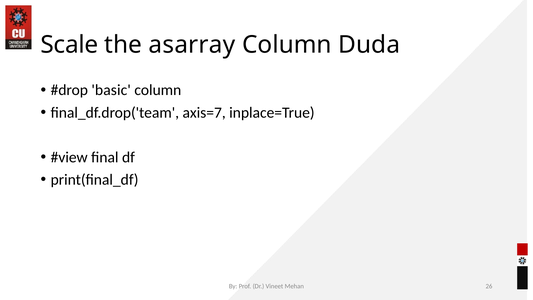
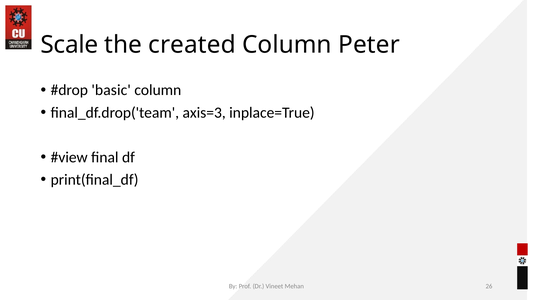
asarray: asarray -> created
Duda: Duda -> Peter
axis=7: axis=7 -> axis=3
